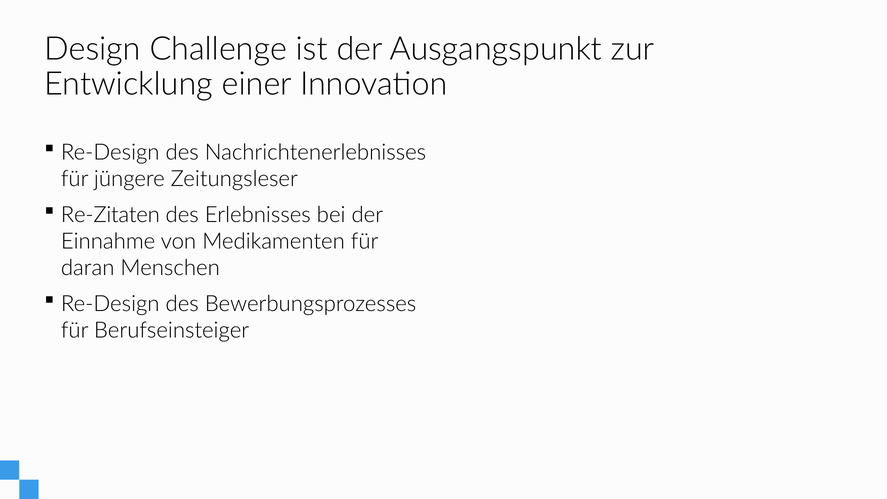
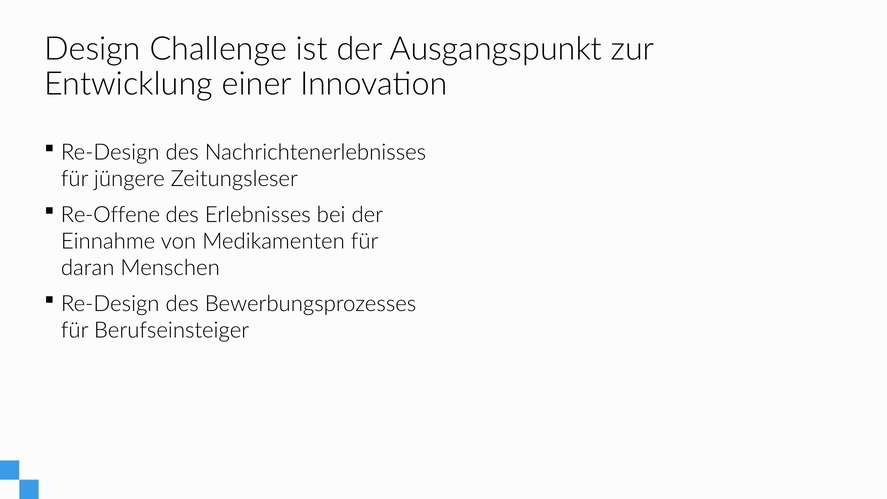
Re-Zitaten: Re-Zitaten -> Re-Offene
